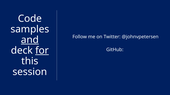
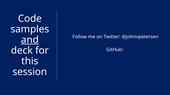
for underline: present -> none
